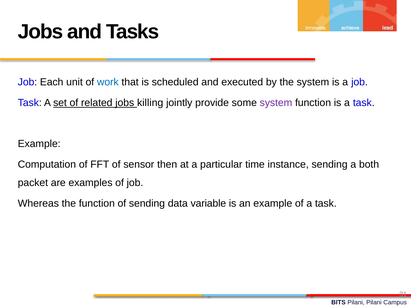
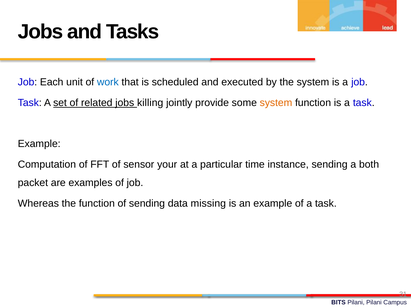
system at (276, 103) colour: purple -> orange
then: then -> your
variable: variable -> missing
